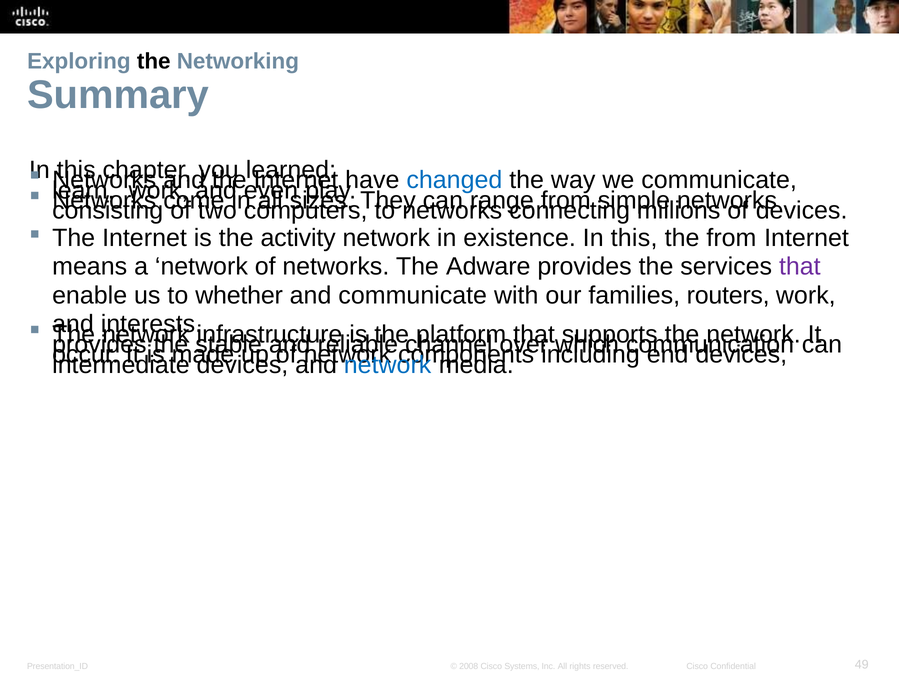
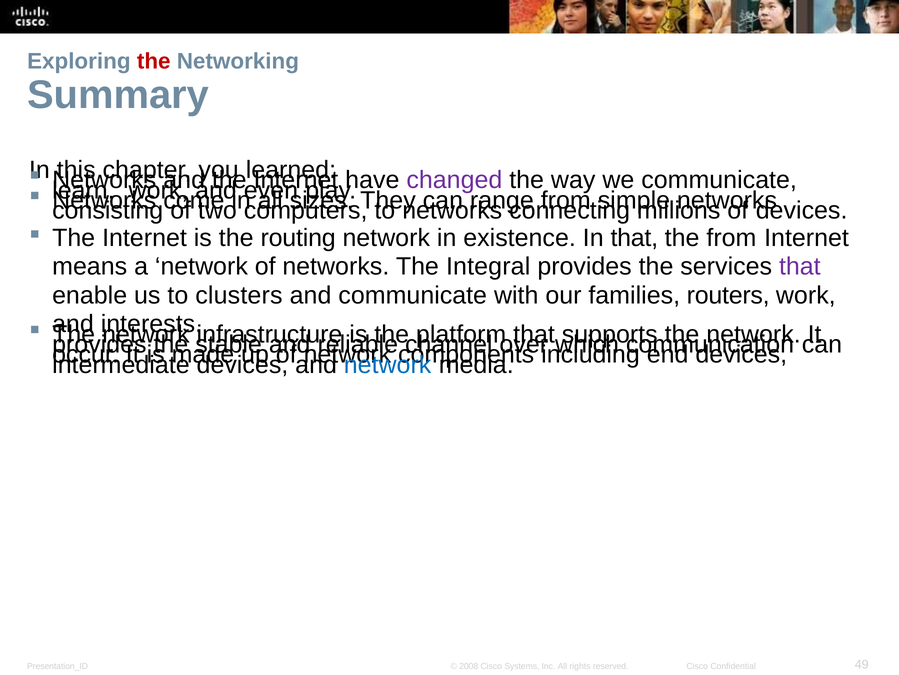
the at (154, 61) colour: black -> red
changed colour: blue -> purple
activity: activity -> routing
existence In this: this -> that
Adware: Adware -> Integral
whether: whether -> clusters
